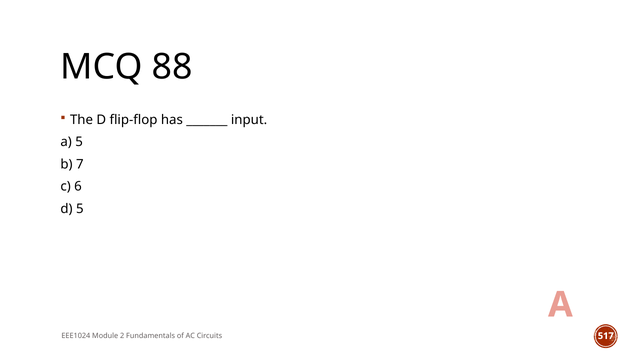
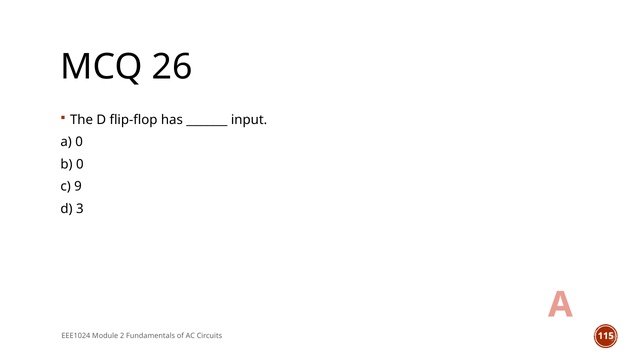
88: 88 -> 26
a 5: 5 -> 0
b 7: 7 -> 0
6: 6 -> 9
d 5: 5 -> 3
517: 517 -> 115
